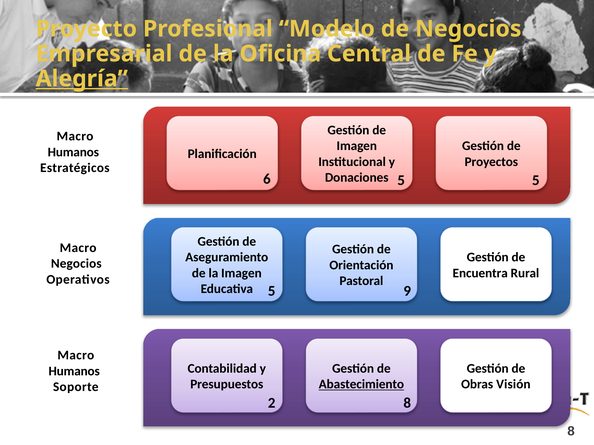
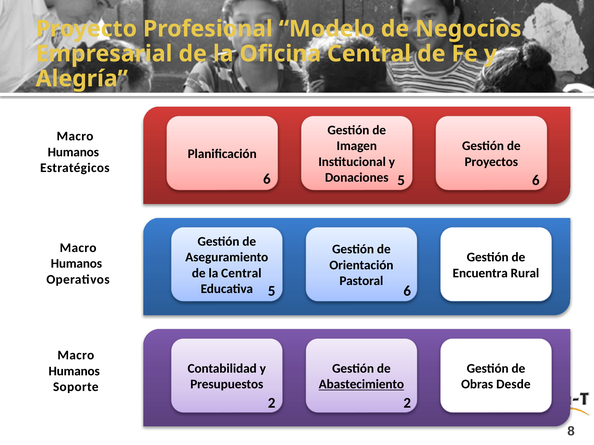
Alegría underline: present -> none
5 at (536, 180): 5 -> 6
Negocios at (76, 264): Negocios -> Humanos
la Imagen: Imagen -> Central
9 at (407, 291): 9 -> 6
Visión: Visión -> Desde
2 8: 8 -> 2
